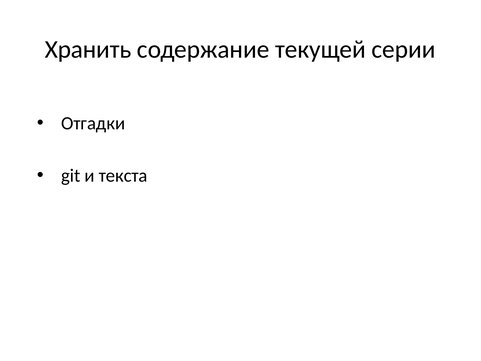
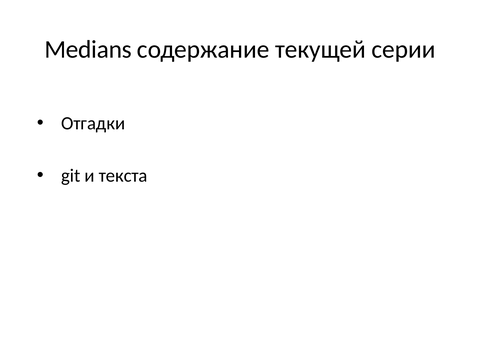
Хранить: Хранить -> Medians
